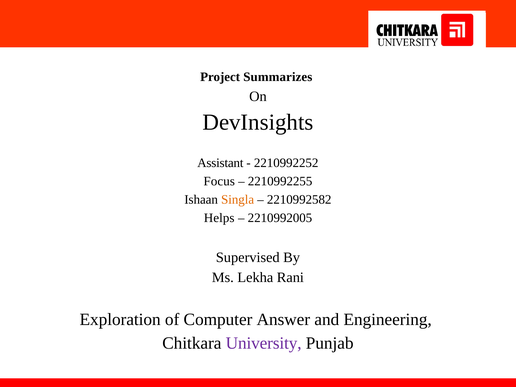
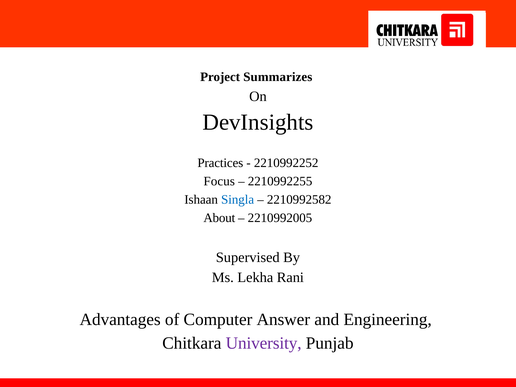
Assistant: Assistant -> Practices
Singla colour: orange -> blue
Helps: Helps -> About
Exploration: Exploration -> Advantages
